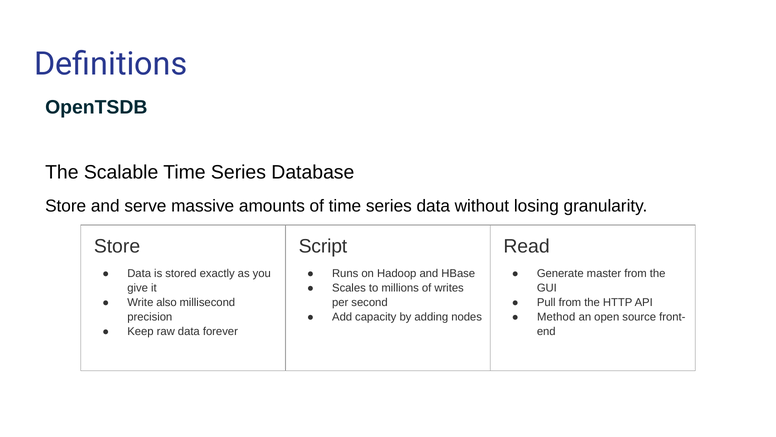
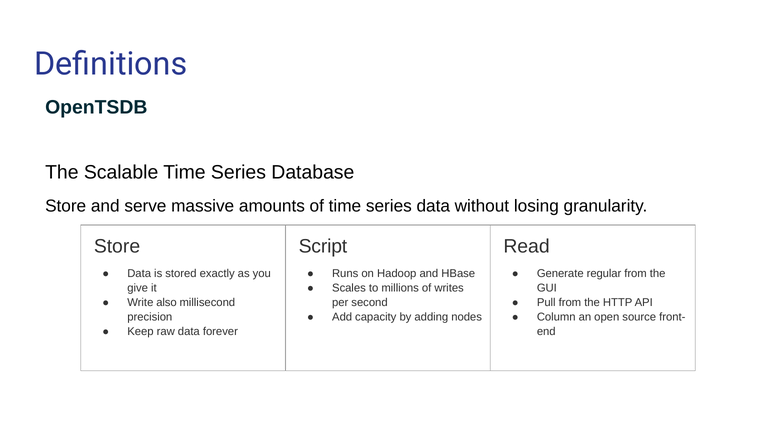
master: master -> regular
Method: Method -> Column
